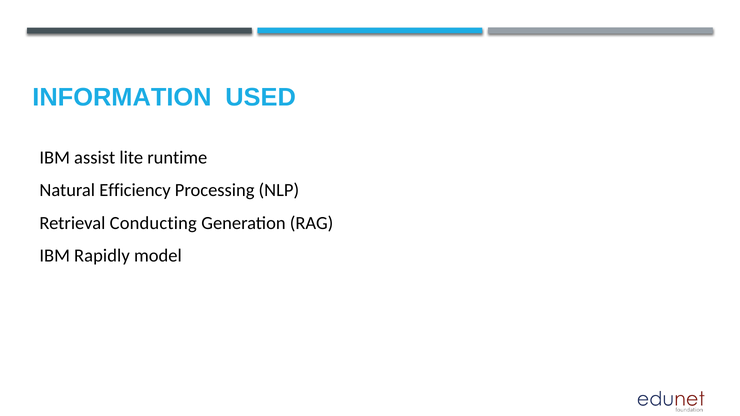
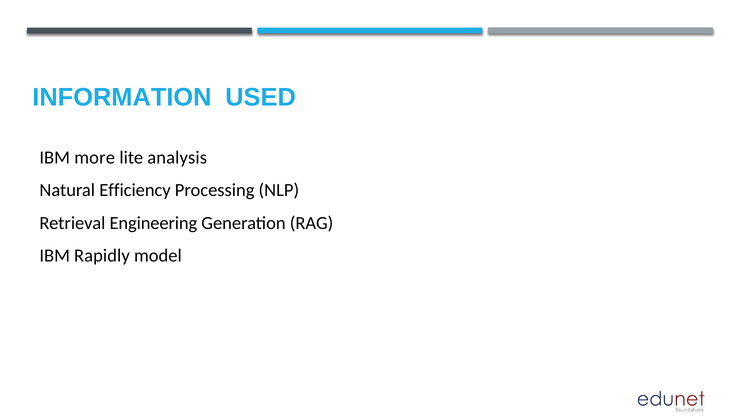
assist: assist -> more
runtime: runtime -> analysis
Conducting: Conducting -> Engineering
